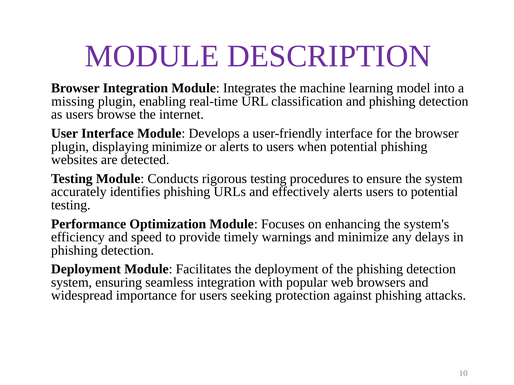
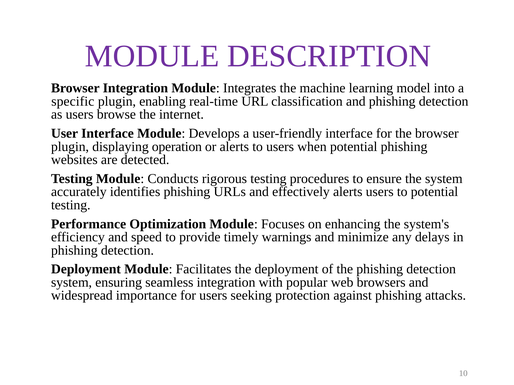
missing: missing -> specific
displaying minimize: minimize -> operation
